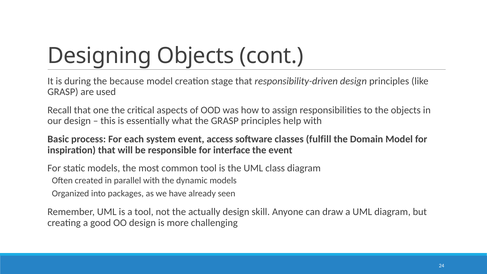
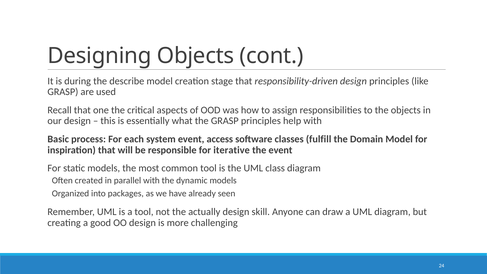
because: because -> describe
interface: interface -> iterative
